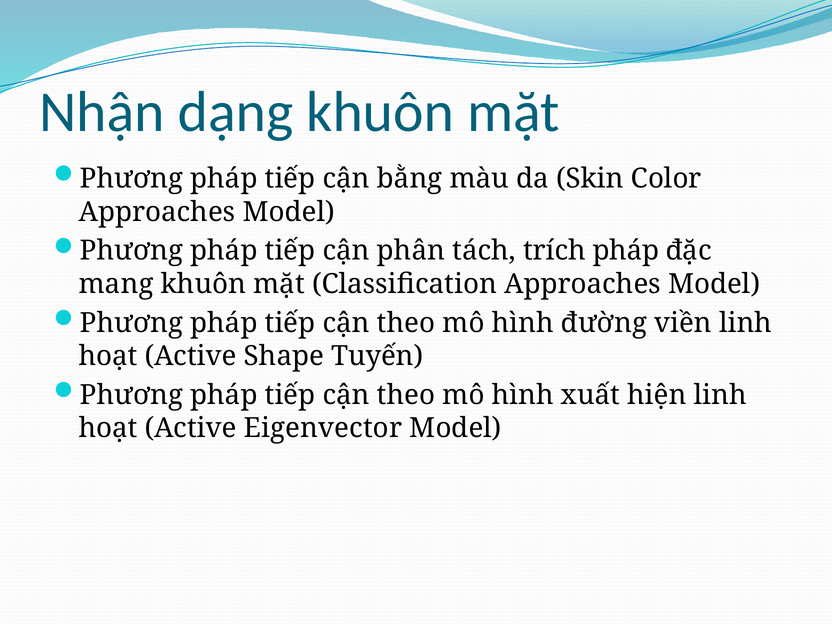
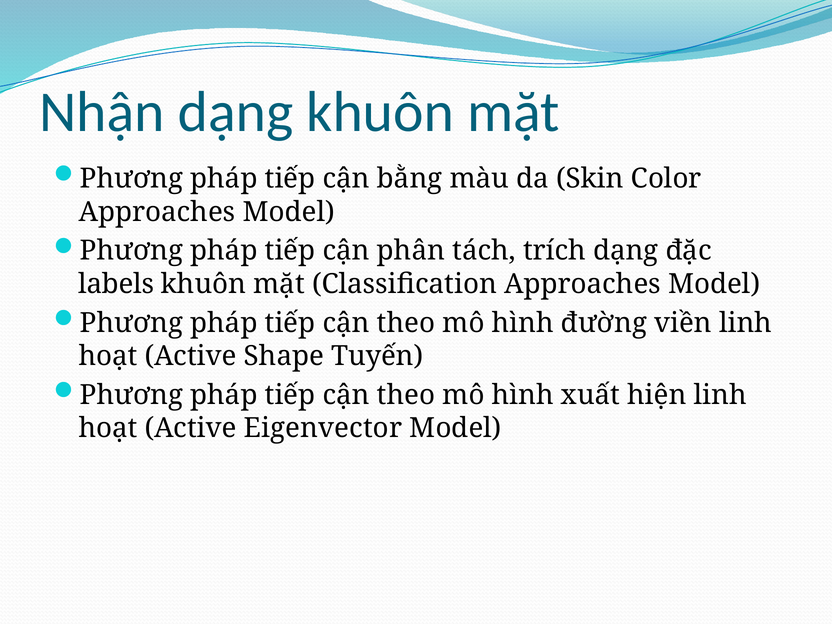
trích pháp: pháp -> dạng
mang: mang -> labels
